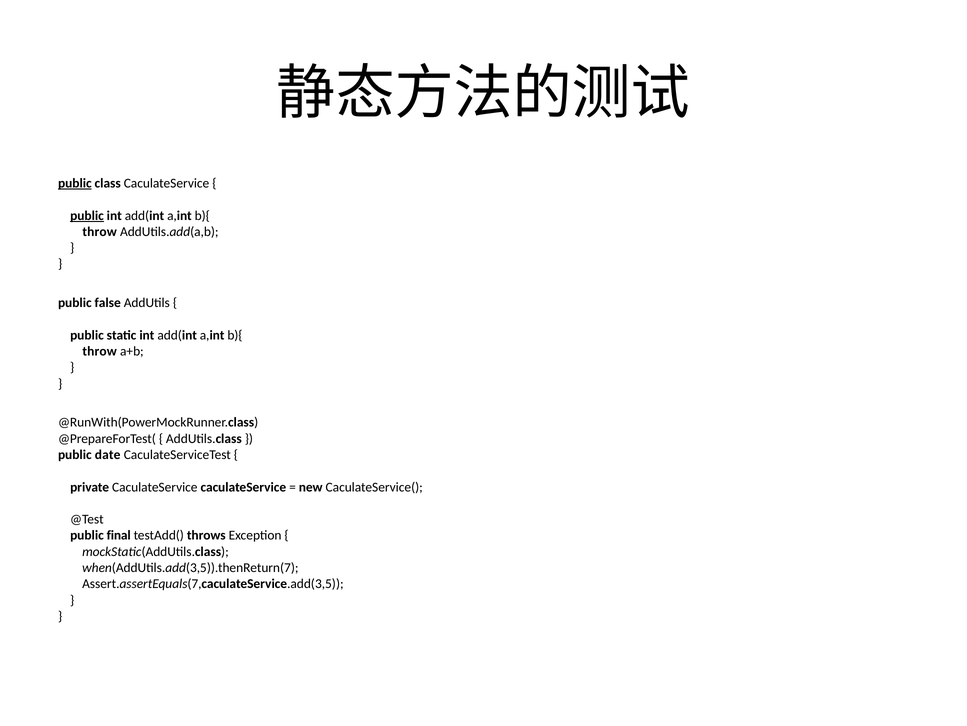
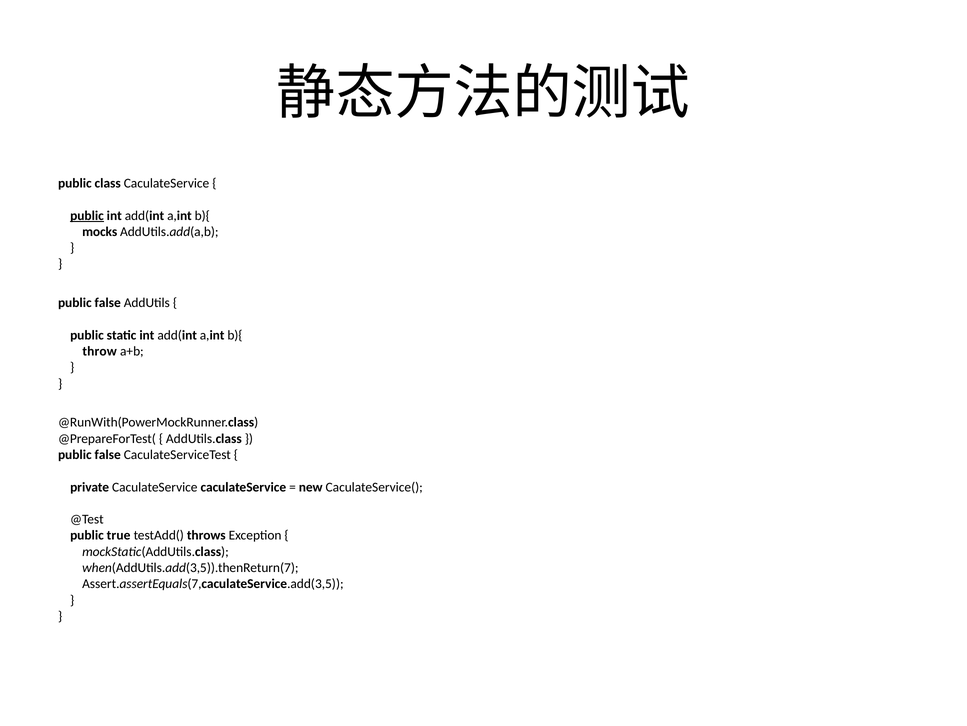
public at (75, 183) underline: present -> none
throw at (100, 231): throw -> mocks
date at (108, 454): date -> false
final: final -> true
